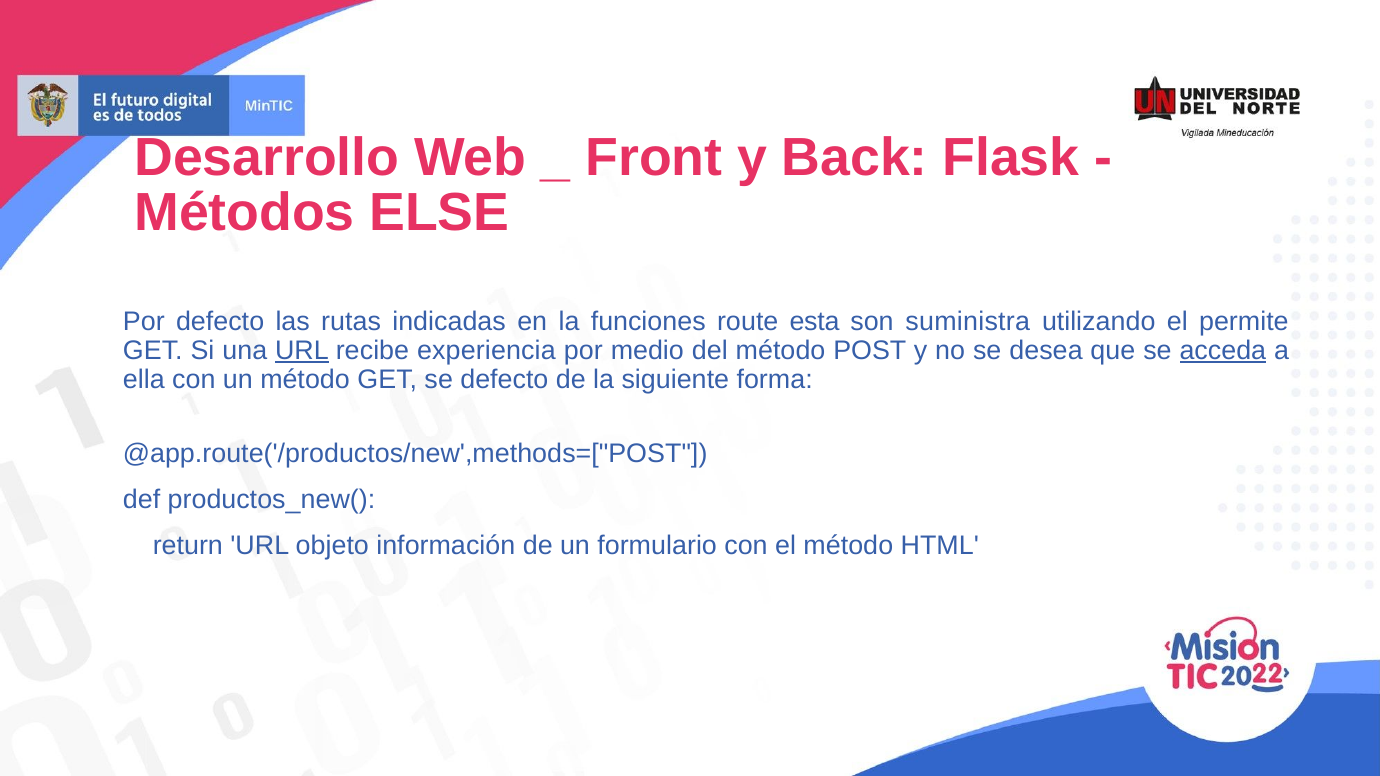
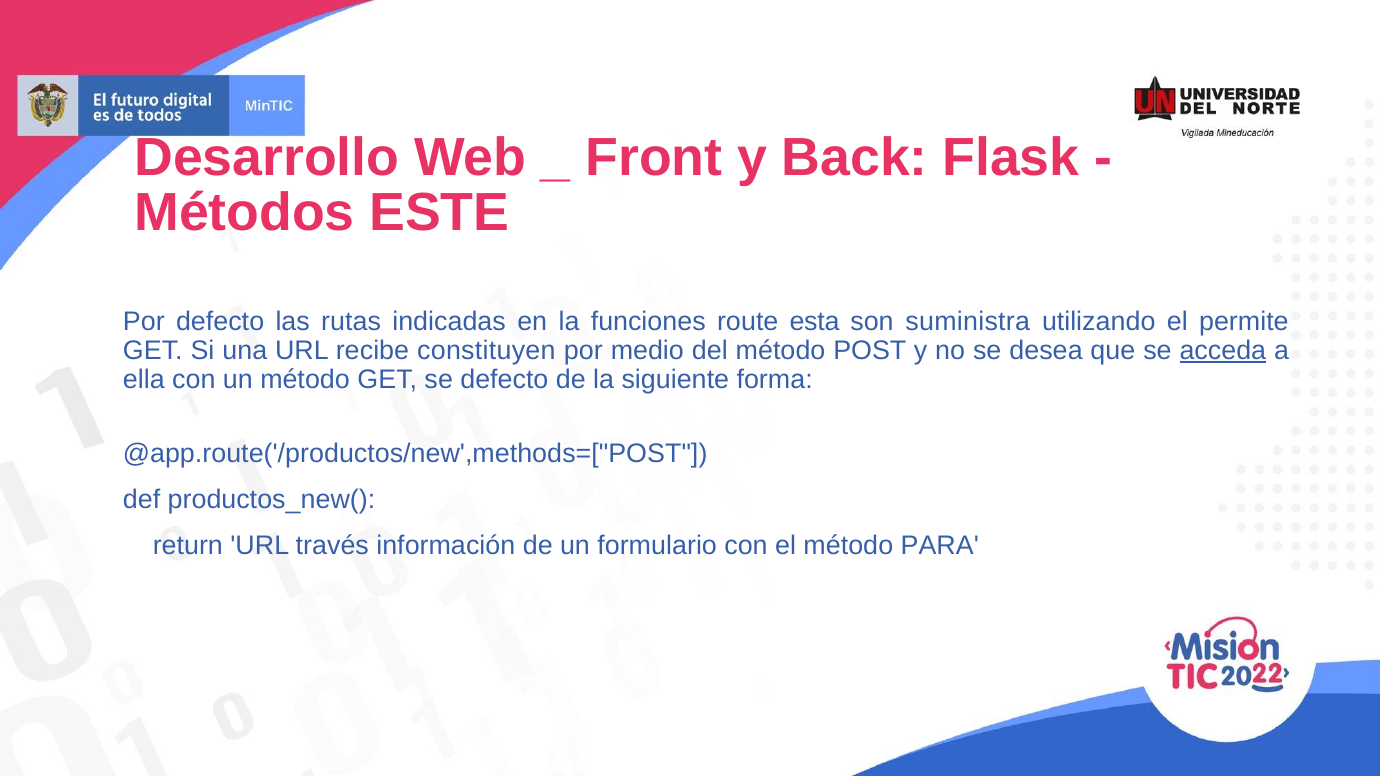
ELSE: ELSE -> ESTE
URL at (302, 351) underline: present -> none
experiencia: experiencia -> constituyen
objeto: objeto -> través
HTML: HTML -> PARA
